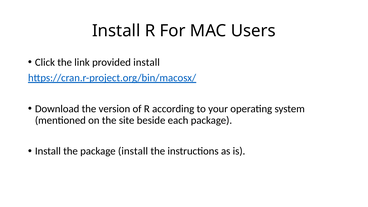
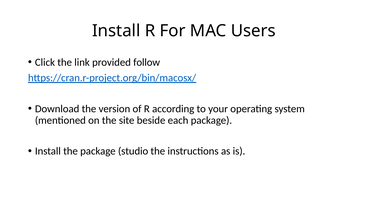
provided install: install -> follow
package install: install -> studio
